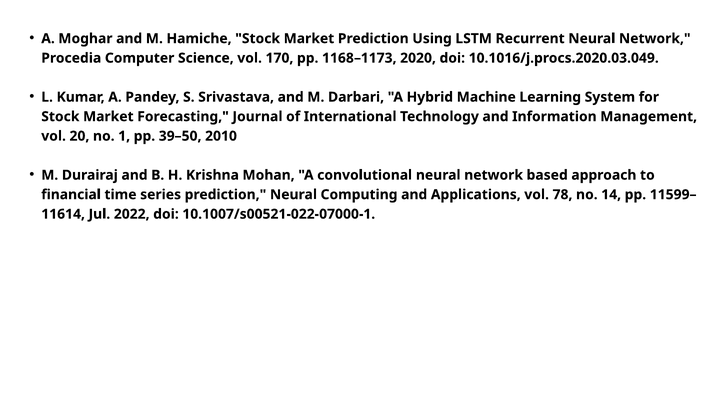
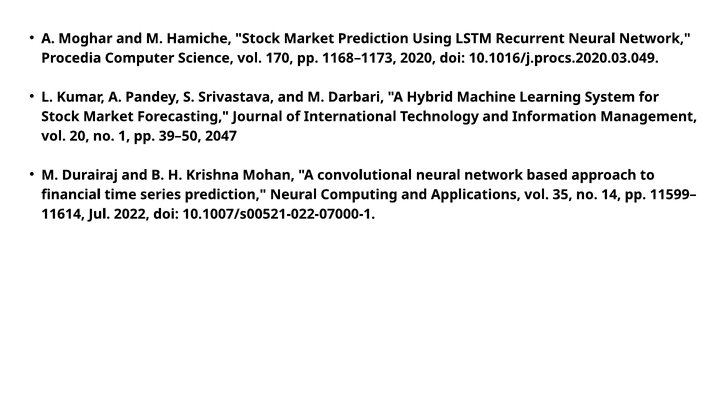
2010: 2010 -> 2047
78: 78 -> 35
